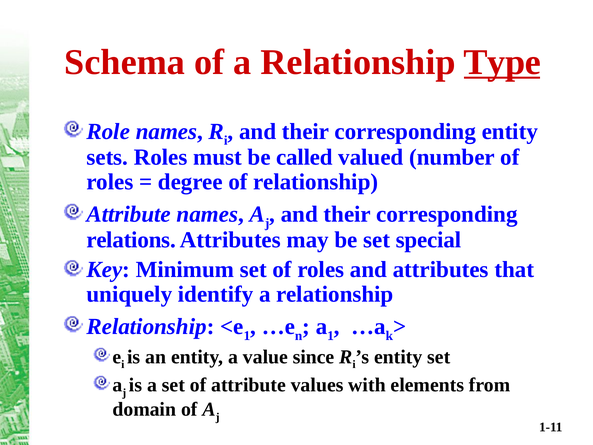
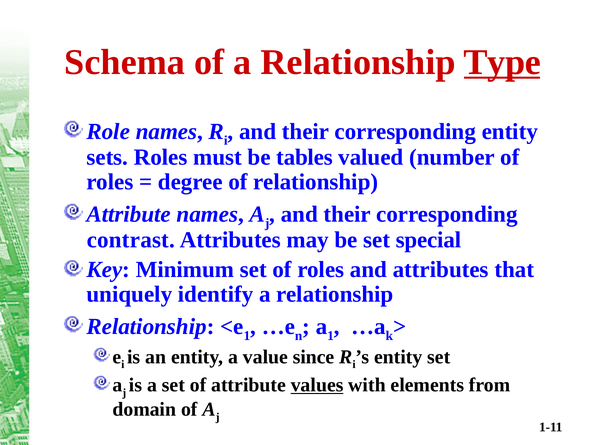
called: called -> tables
relations: relations -> contrast
values underline: none -> present
